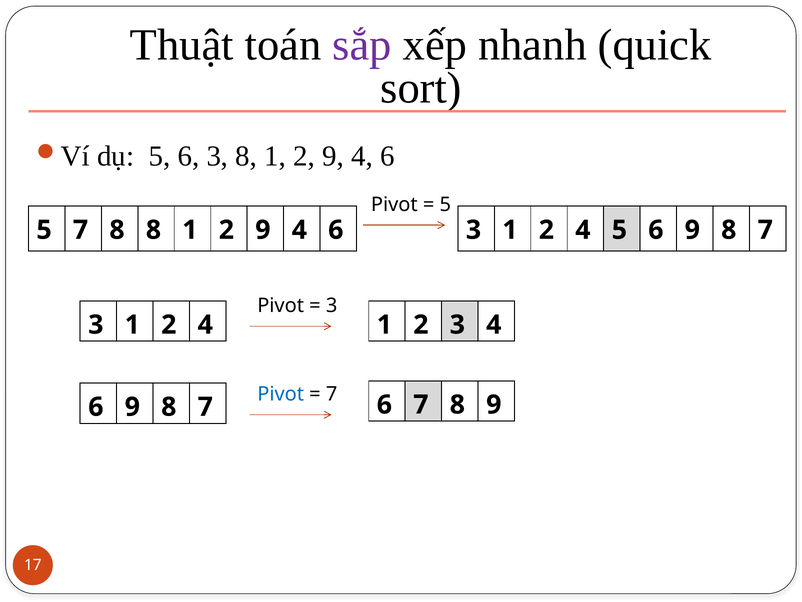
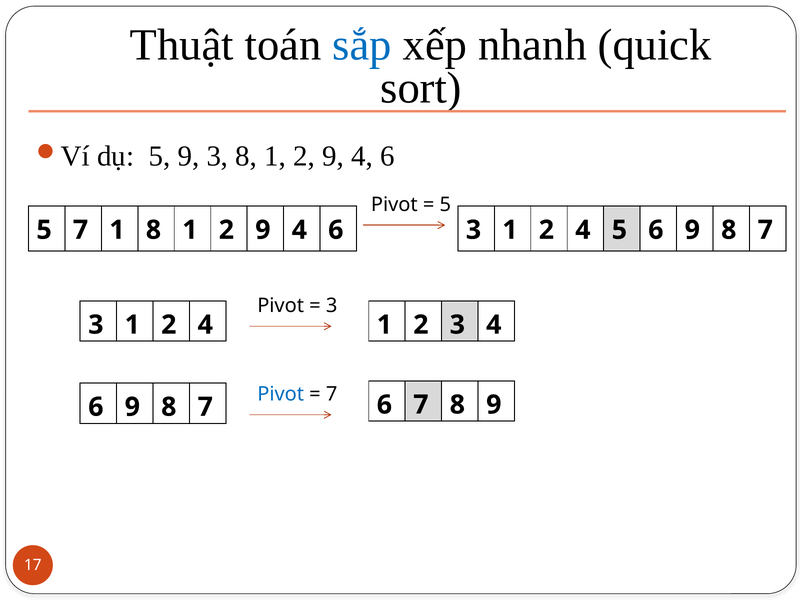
sắp colour: purple -> blue
dụ 5 6: 6 -> 9
5 7 8: 8 -> 1
